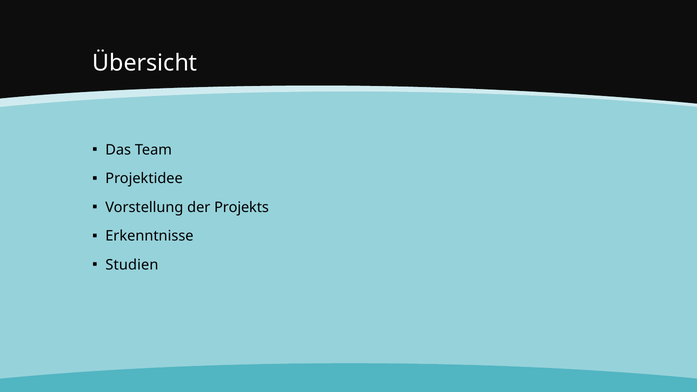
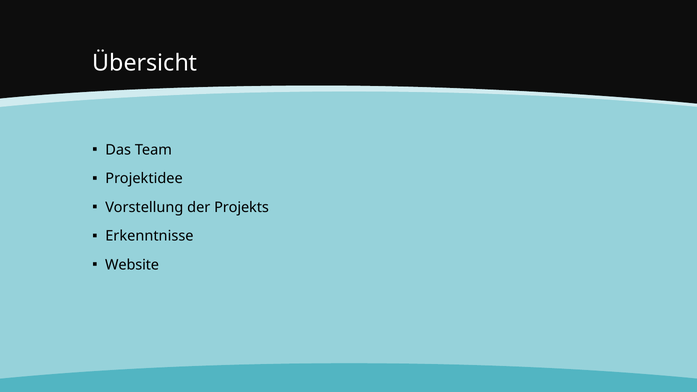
Studien: Studien -> Website
